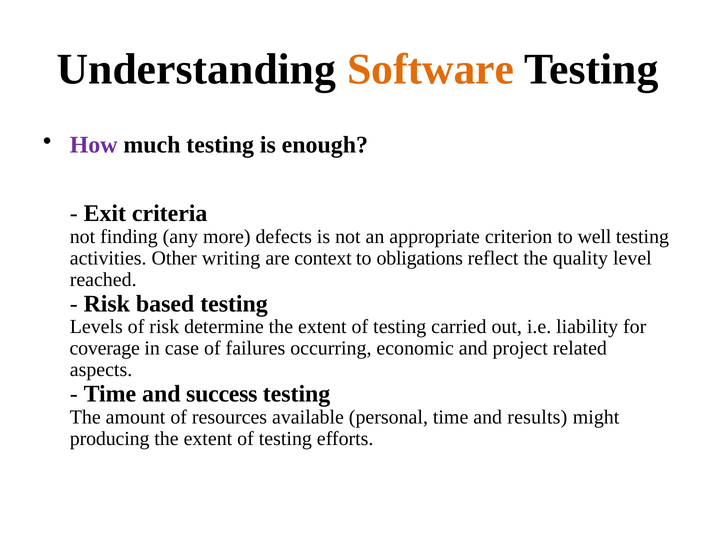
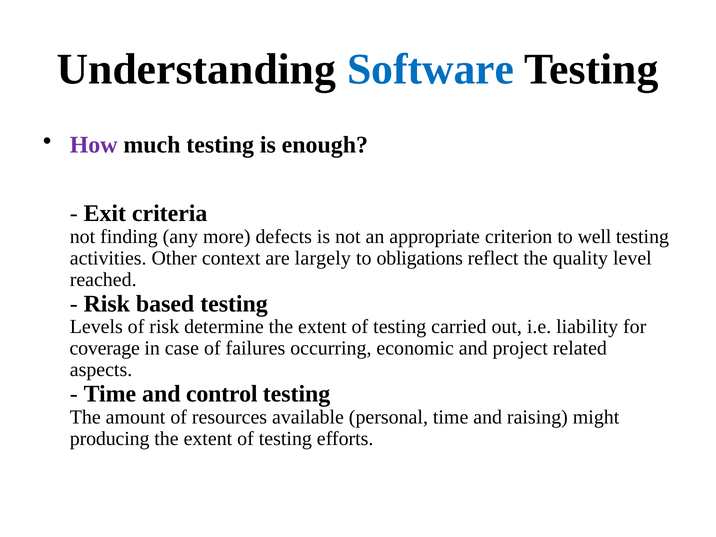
Software colour: orange -> blue
writing: writing -> context
context: context -> largely
success: success -> control
results: results -> raising
